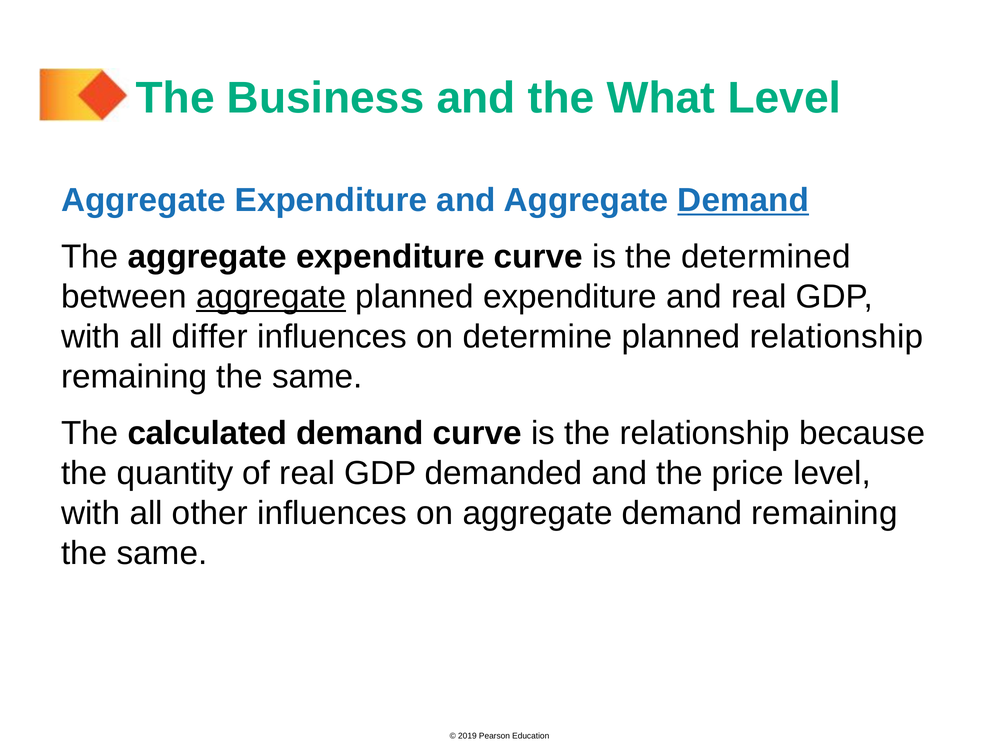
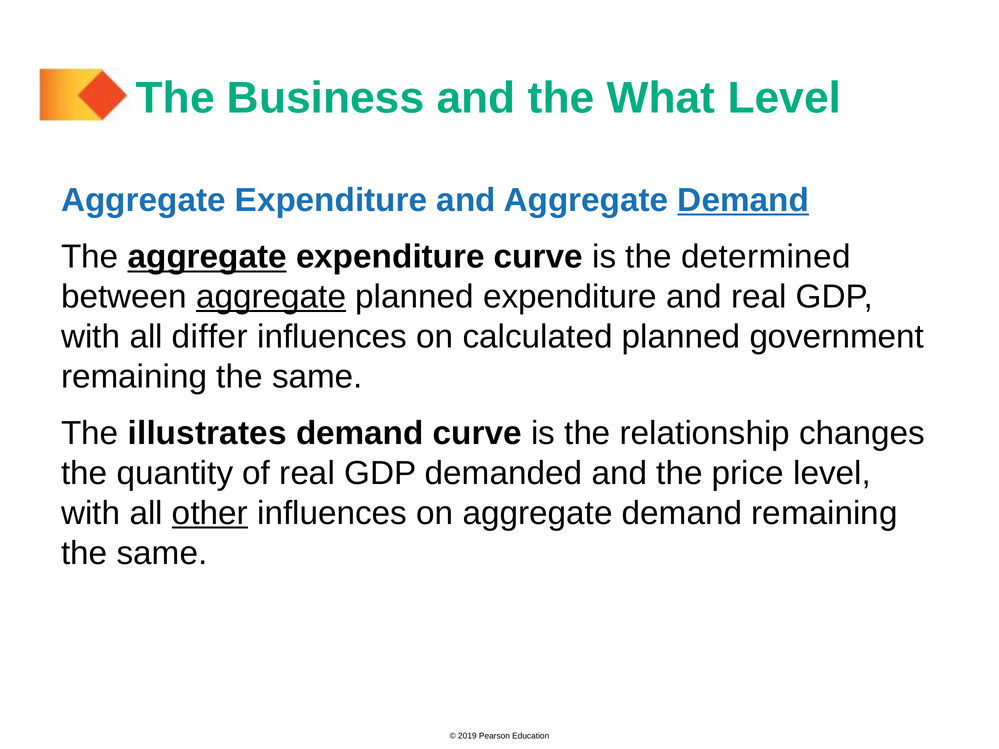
aggregate at (207, 257) underline: none -> present
determine: determine -> calculated
planned relationship: relationship -> government
calculated: calculated -> illustrates
because: because -> changes
other underline: none -> present
